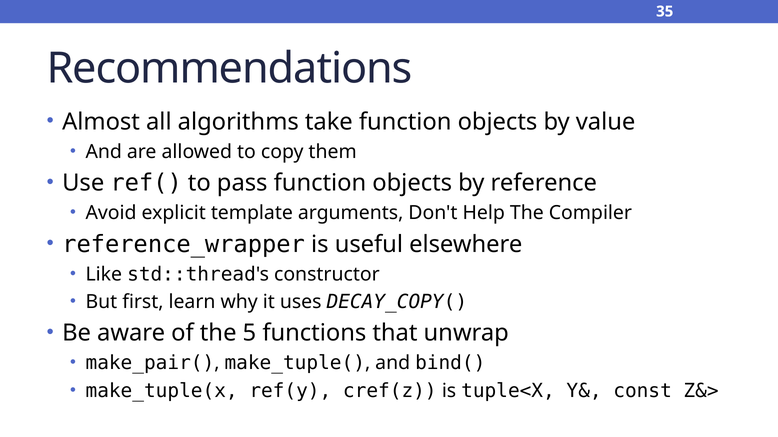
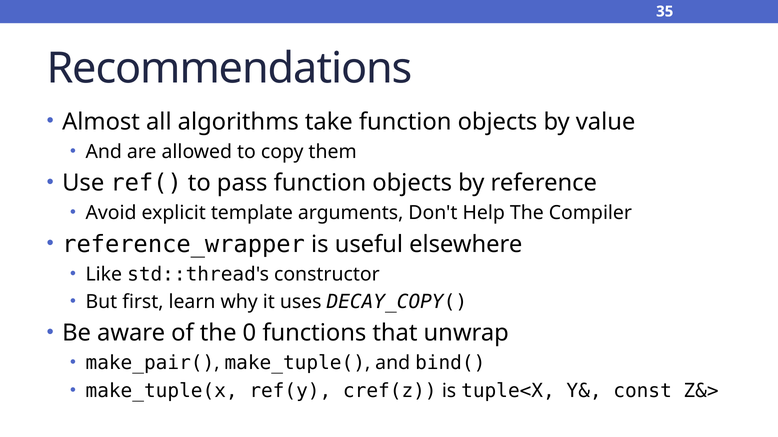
5: 5 -> 0
